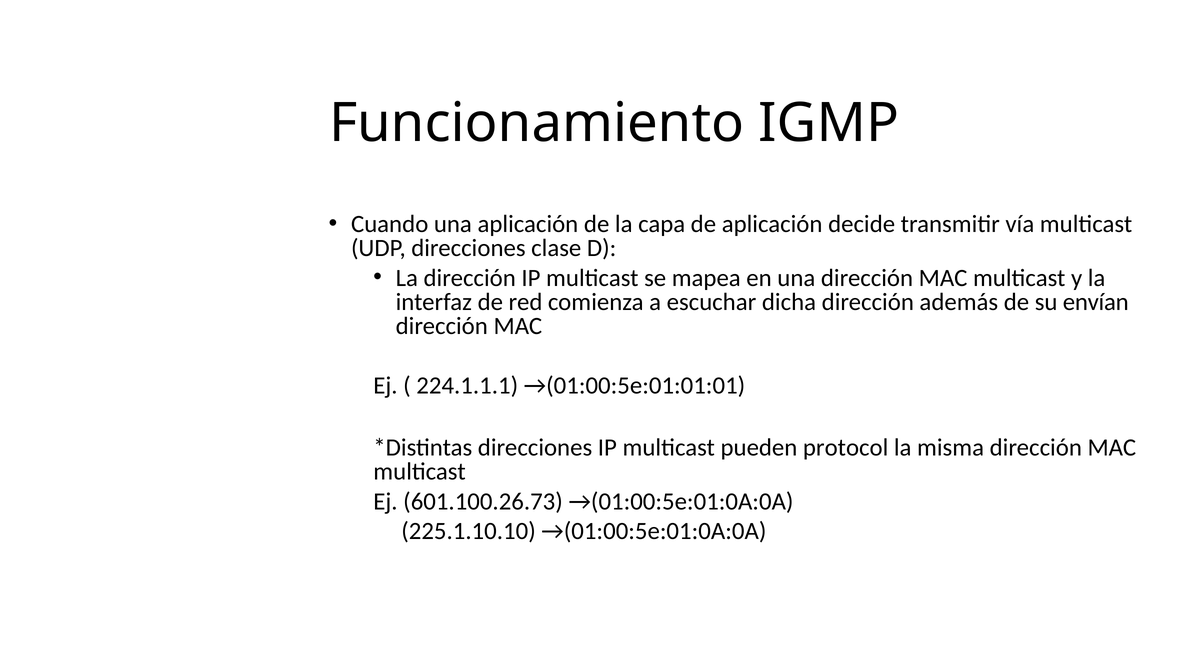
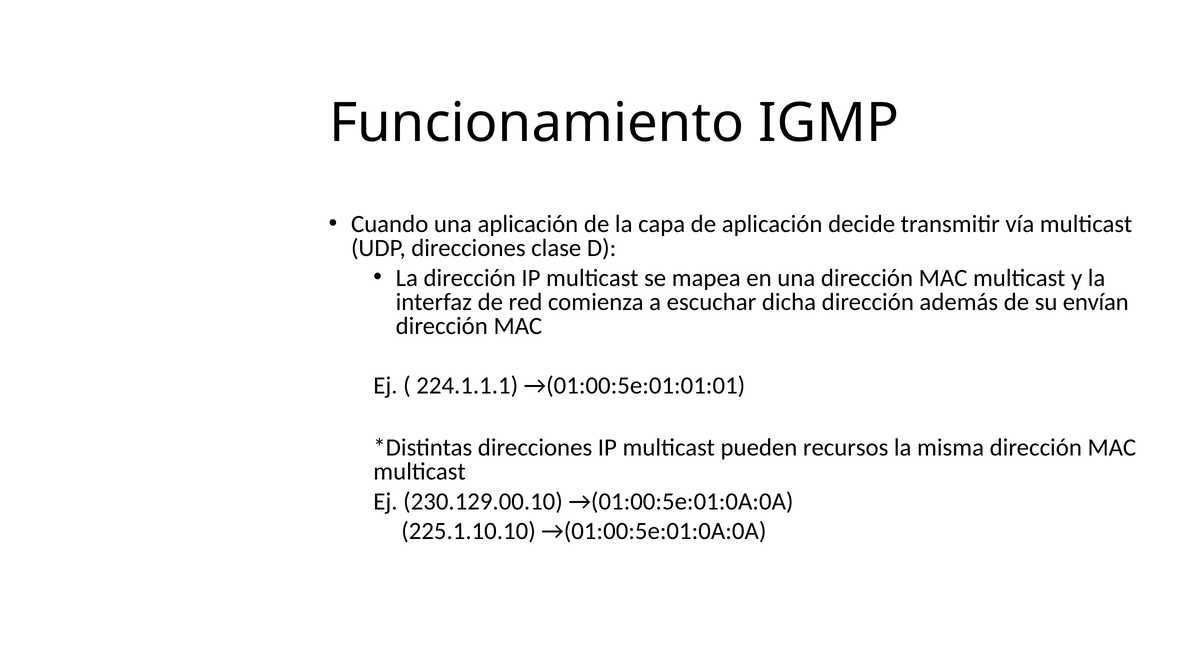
protocol: protocol -> recursos
601.100.26.73: 601.100.26.73 -> 230.129.00.10
